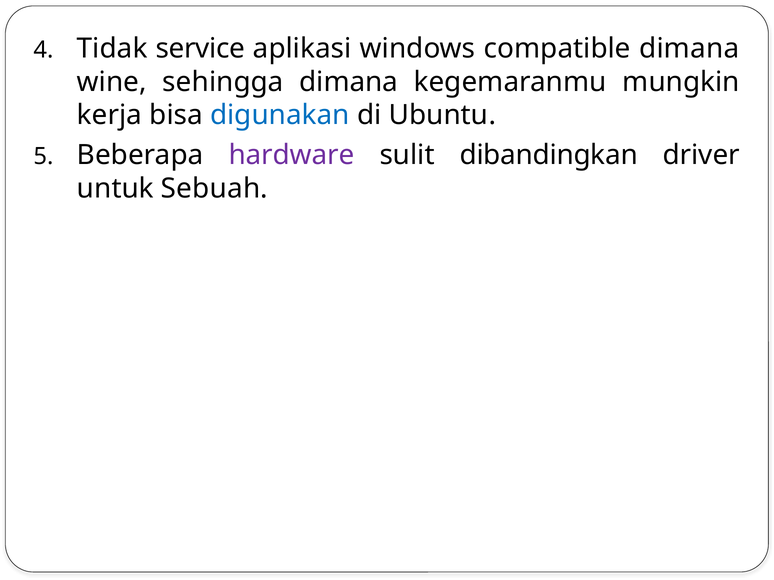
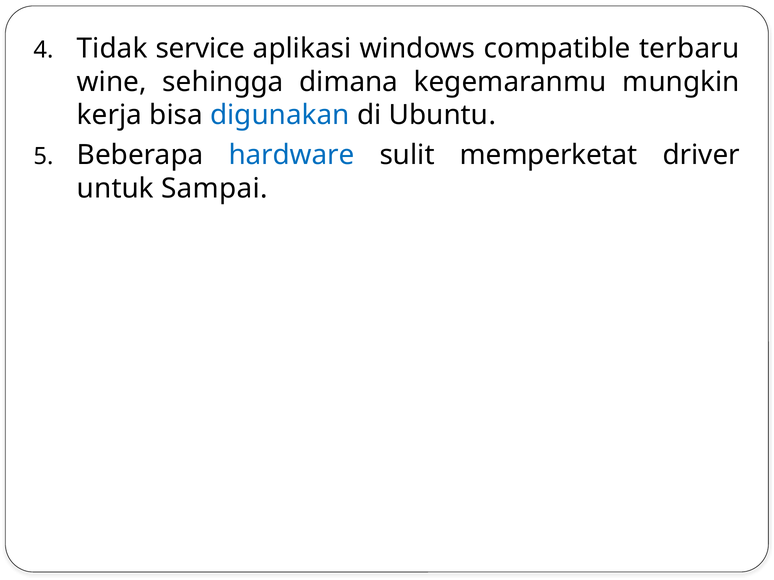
compatible dimana: dimana -> terbaru
hardware colour: purple -> blue
dibandingkan: dibandingkan -> memperketat
Sebuah: Sebuah -> Sampai
